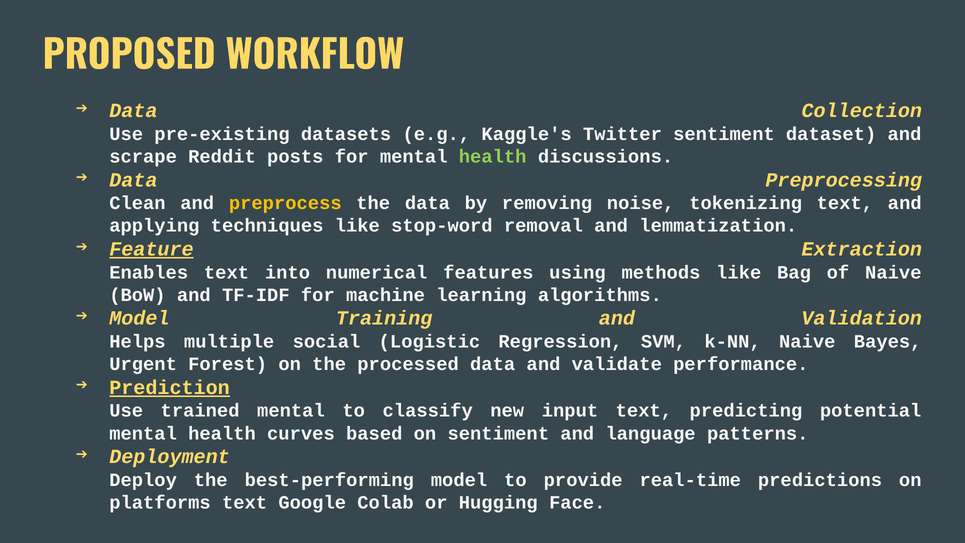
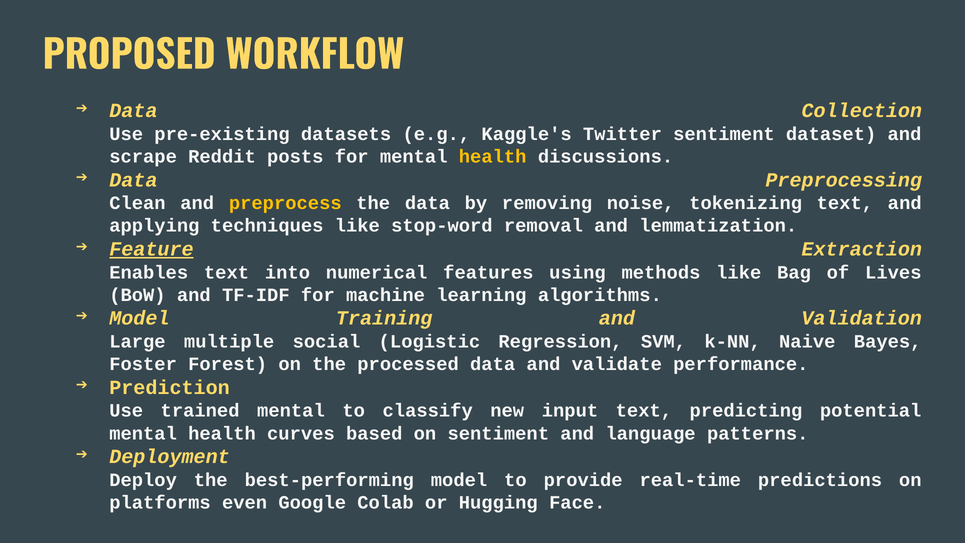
health at (493, 156) colour: light green -> yellow
of Naive: Naive -> Lives
Helps: Helps -> Large
Urgent: Urgent -> Foster
Prediction underline: present -> none
platforms text: text -> even
